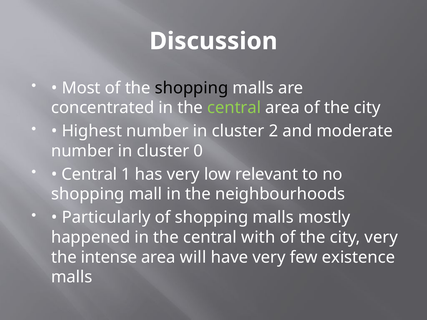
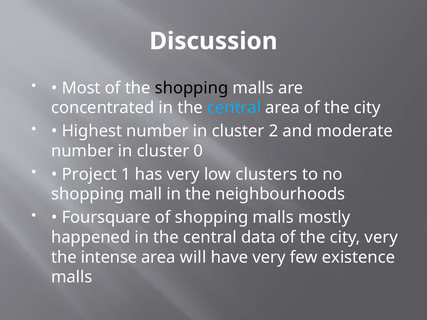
central at (234, 108) colour: light green -> light blue
Central at (89, 174): Central -> Project
relevant: relevant -> clusters
Particularly: Particularly -> Foursquare
with: with -> data
